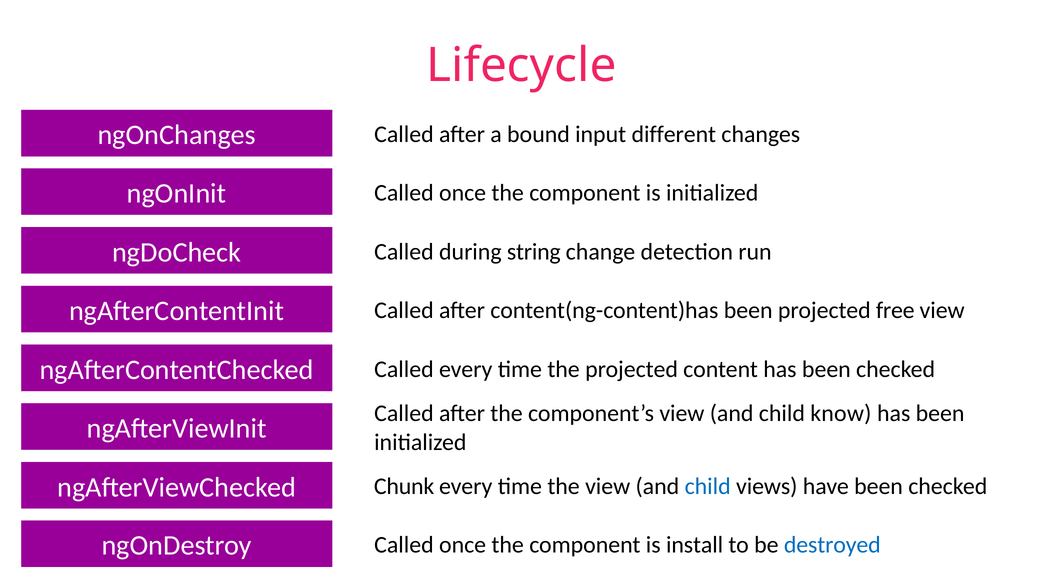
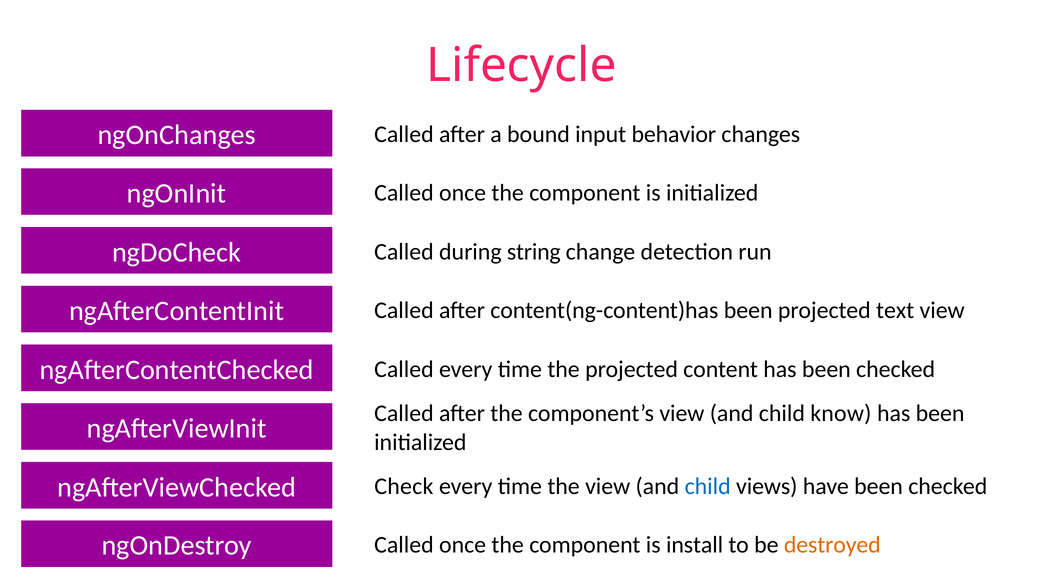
different: different -> behavior
free: free -> text
Chunk: Chunk -> Check
destroyed colour: blue -> orange
